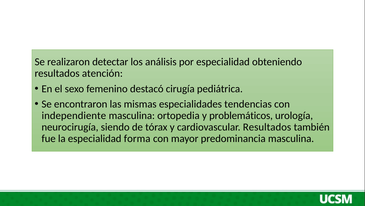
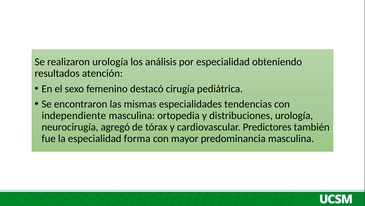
realizaron detectar: detectar -> urología
problemáticos: problemáticos -> distribuciones
siendo: siendo -> agregó
cardiovascular Resultados: Resultados -> Predictores
